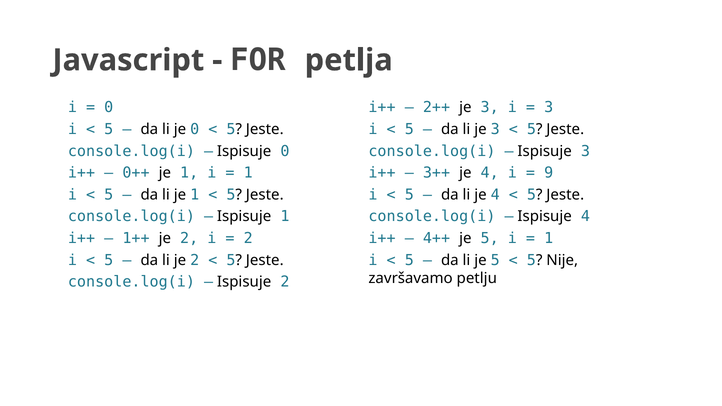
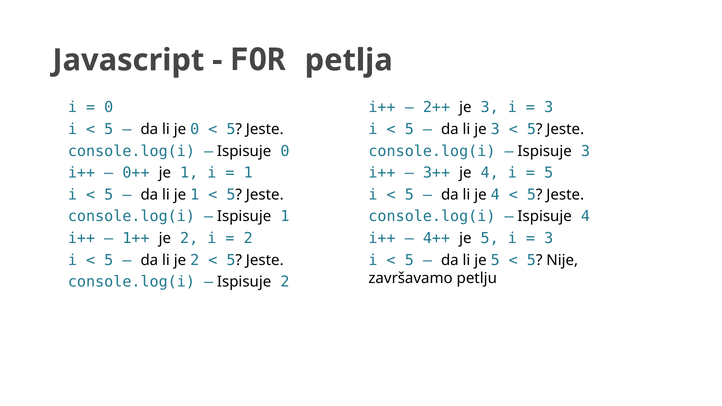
9 at (549, 173): 9 -> 5
1 at (549, 238): 1 -> 3
